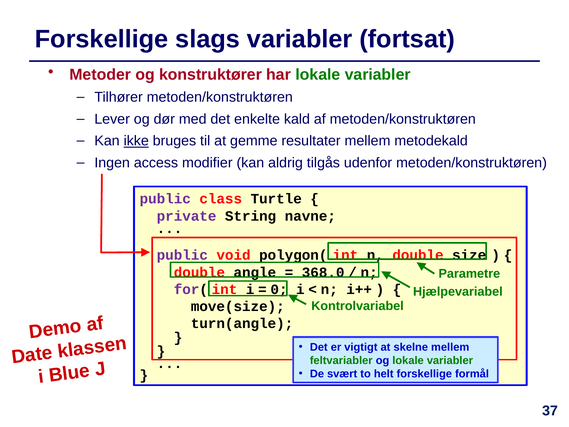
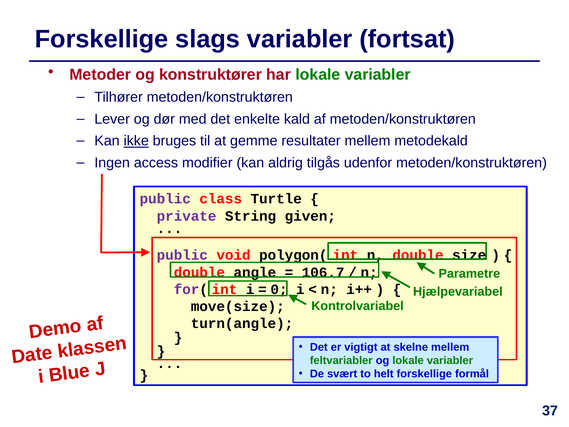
navne: navne -> given
368.0: 368.0 -> 106.7
